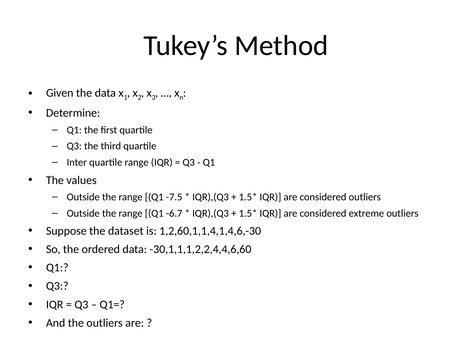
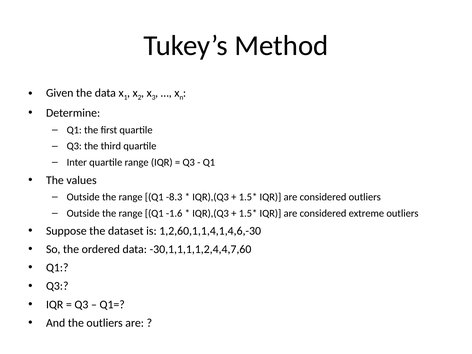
-7.5: -7.5 -> -8.3
-6.7: -6.7 -> -1.6
-30,1,1,1,2,2,4,4,6,60: -30,1,1,1,2,2,4,4,6,60 -> -30,1,1,1,1,2,4,4,7,60
